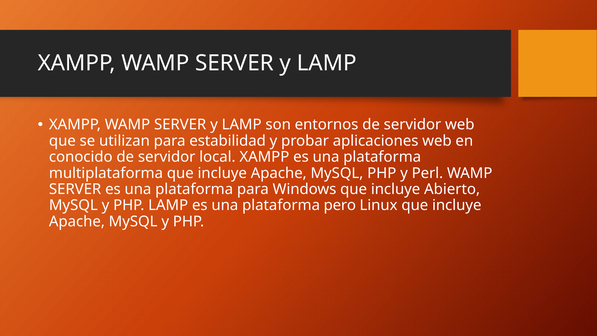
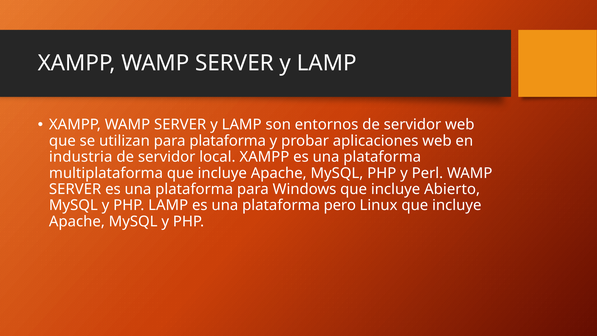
para estabilidad: estabilidad -> plataforma
conocido: conocido -> industria
